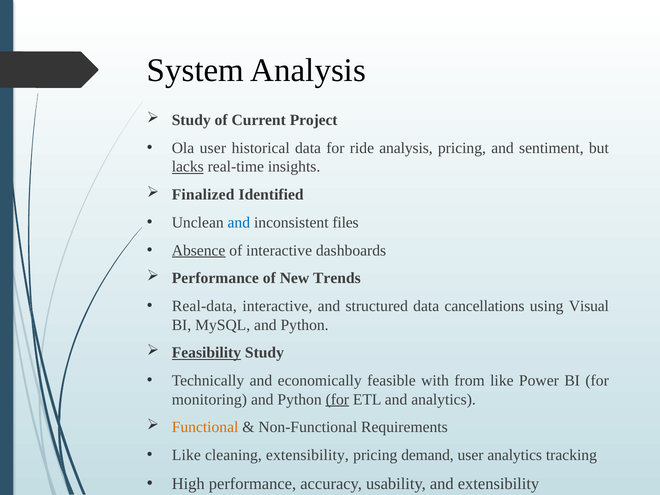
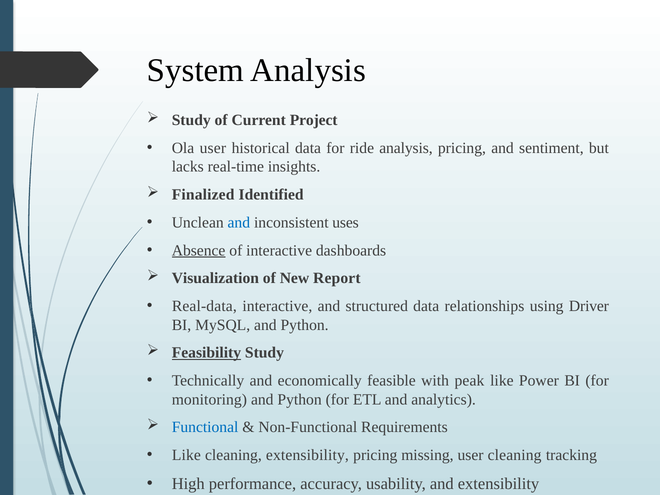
lacks underline: present -> none
files: files -> uses
Performance at (215, 278): Performance -> Visualization
Trends: Trends -> Report
cancellations: cancellations -> relationships
Visual: Visual -> Driver
from: from -> peak
for at (337, 399) underline: present -> none
Functional colour: orange -> blue
demand: demand -> missing
user analytics: analytics -> cleaning
